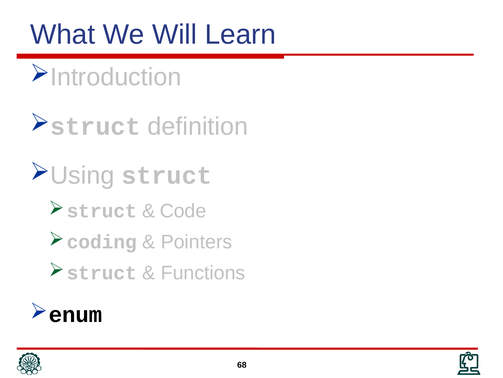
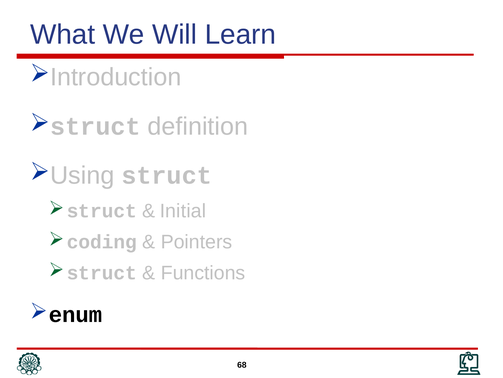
Code: Code -> Initial
